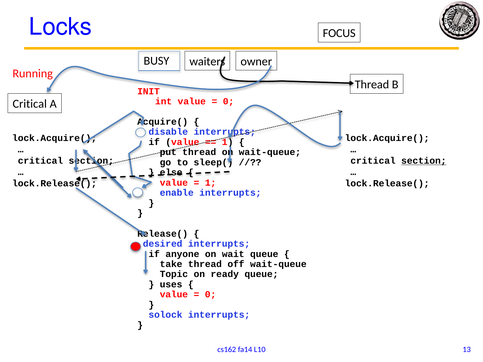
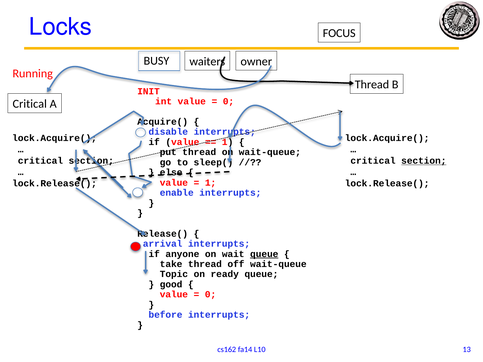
desired: desired -> arrival
queue at (264, 254) underline: none -> present
uses: uses -> good
solock: solock -> before
